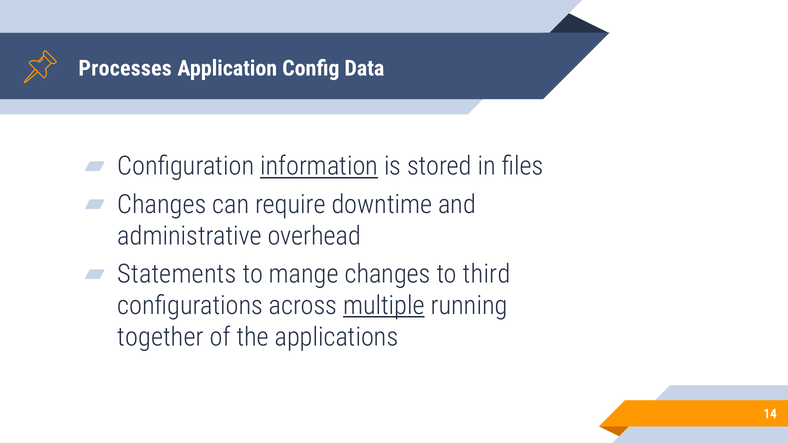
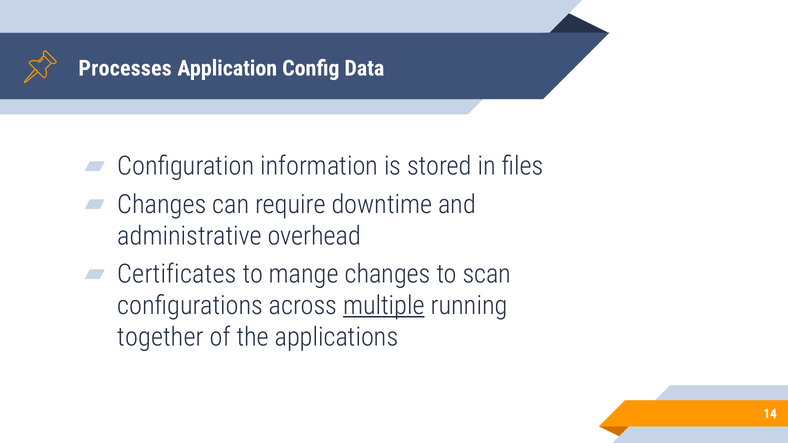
information underline: present -> none
Statements: Statements -> Certificates
third: third -> scan
